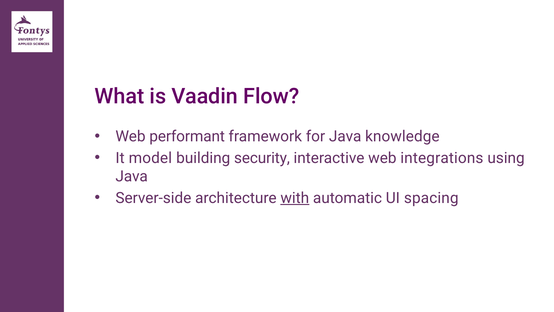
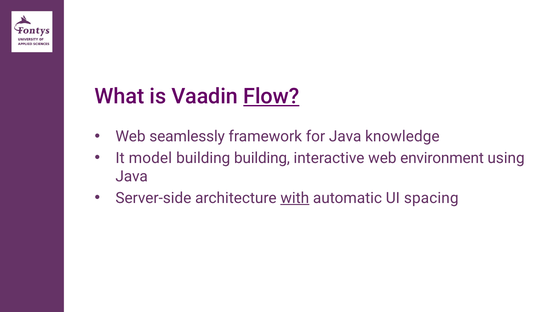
Flow underline: none -> present
performant: performant -> seamlessly
building security: security -> building
integrations: integrations -> environment
